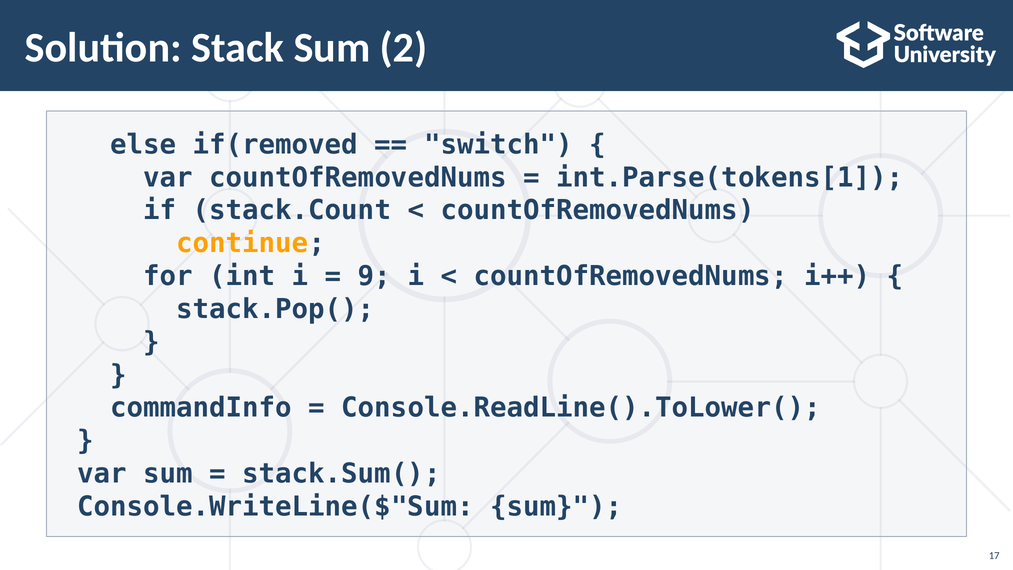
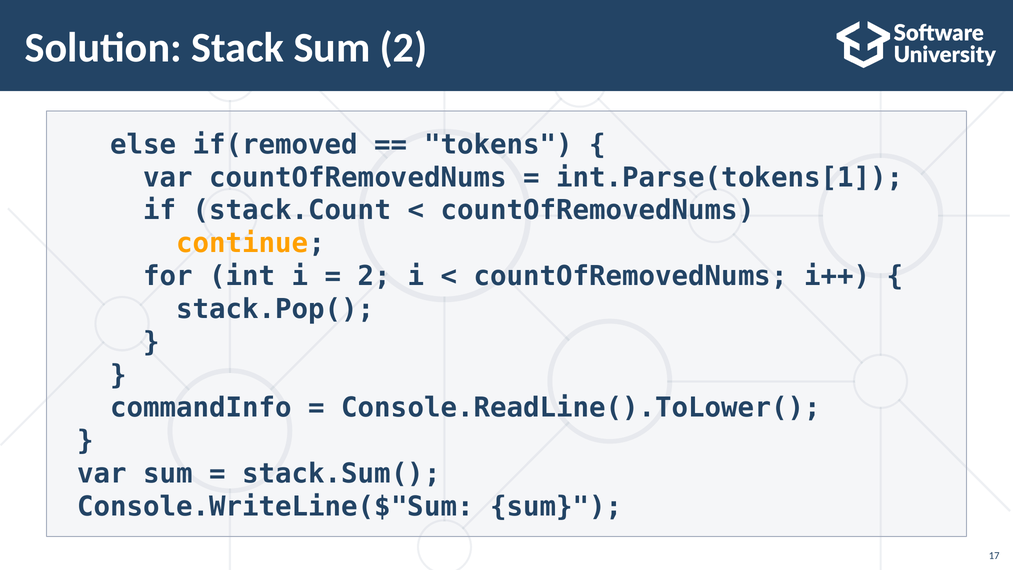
switch: switch -> tokens
9 at (374, 276): 9 -> 2
